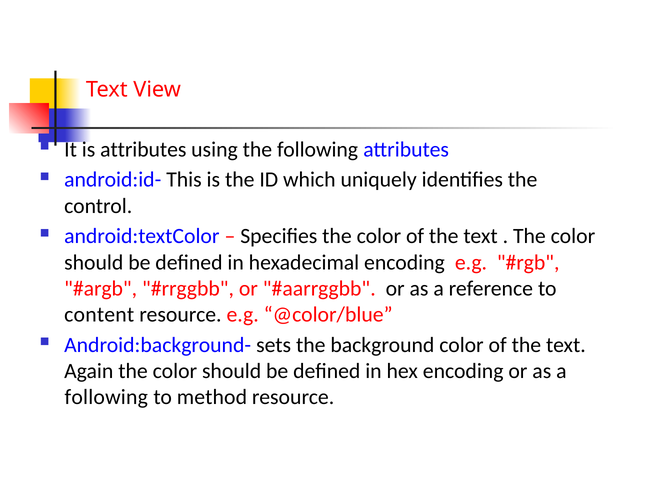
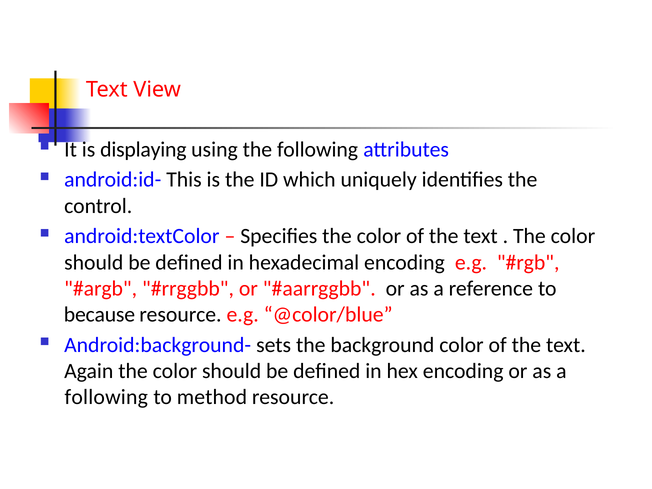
is attributes: attributes -> displaying
content: content -> because
